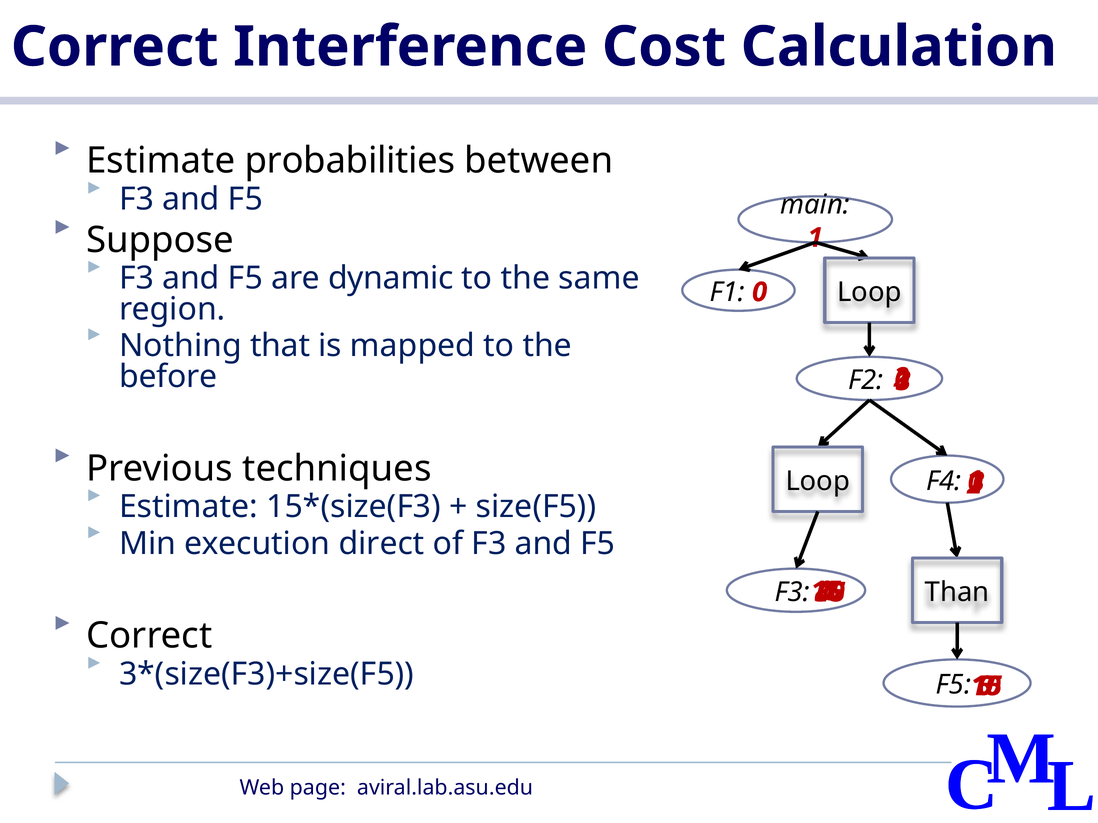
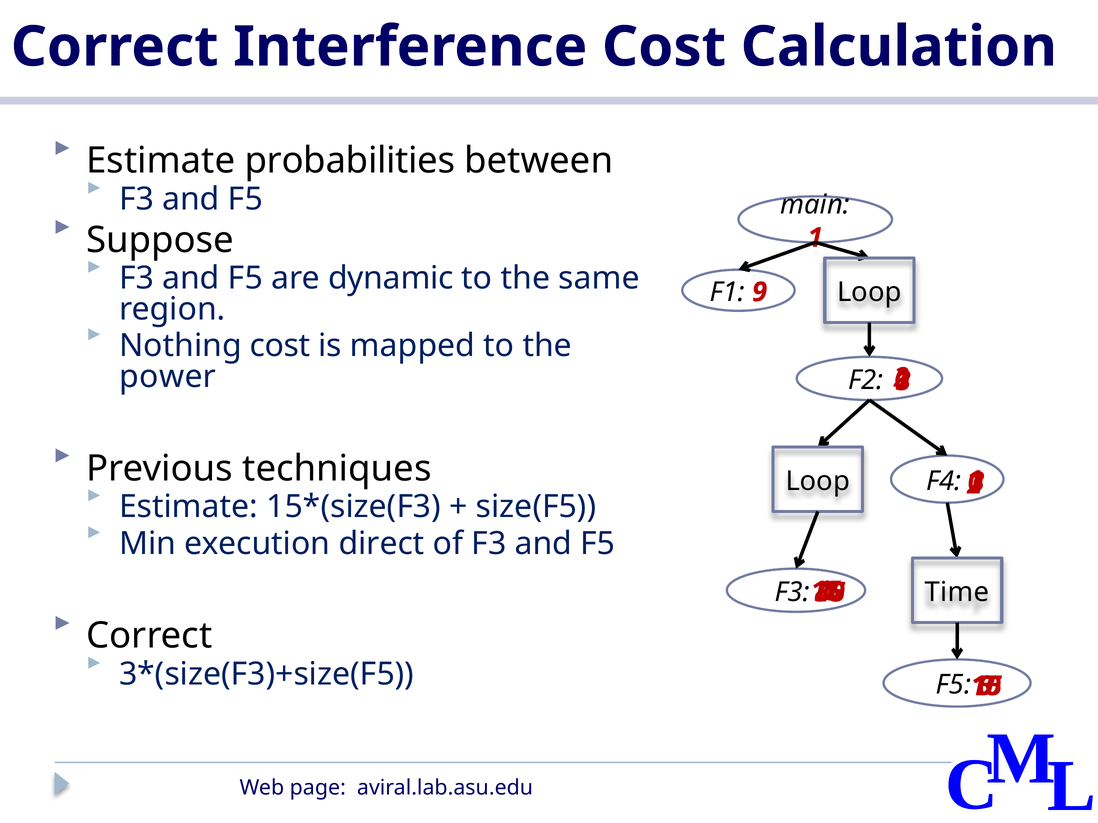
F1 0: 0 -> 9
Nothing that: that -> cost
before: before -> power
Than: Than -> Time
